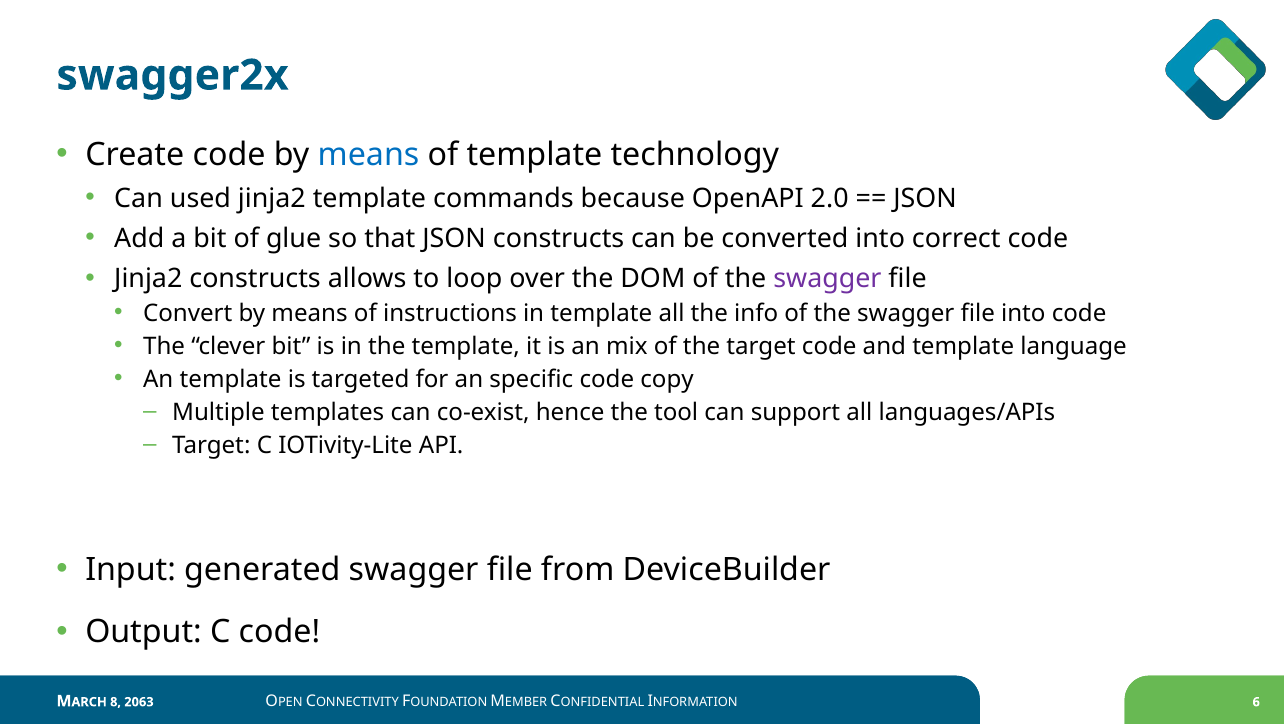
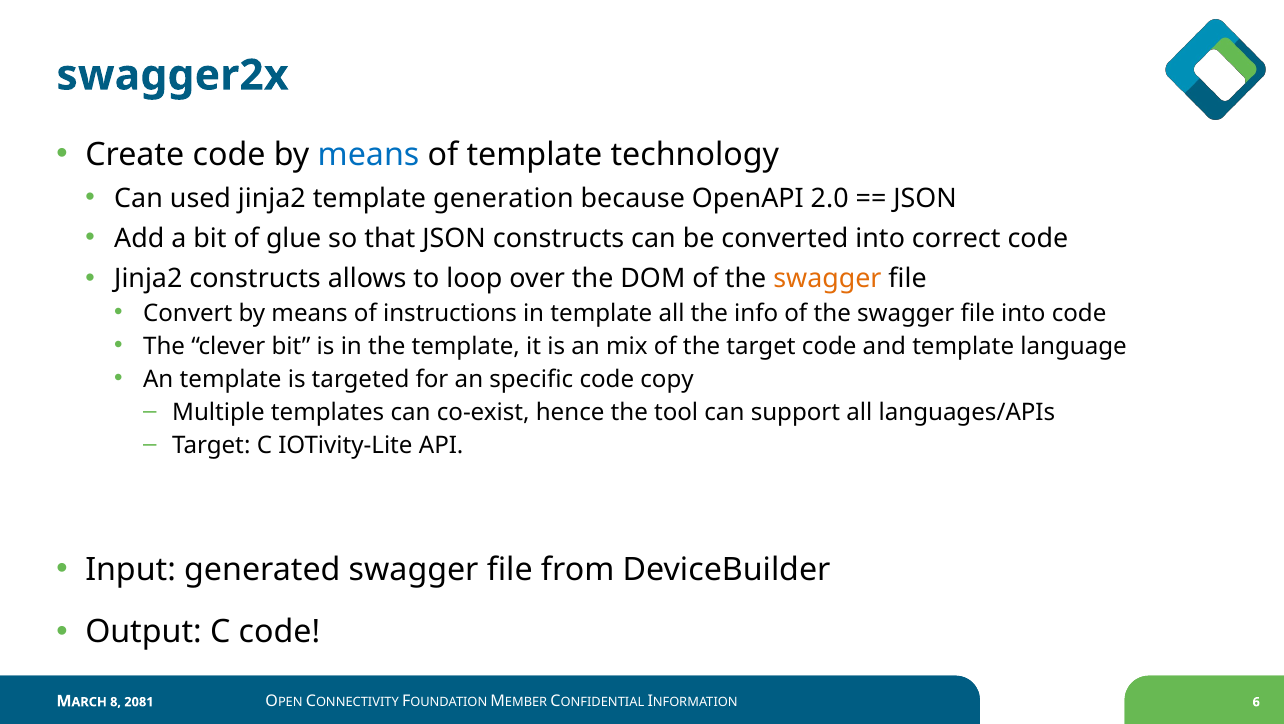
commands: commands -> generation
swagger at (827, 279) colour: purple -> orange
2063: 2063 -> 2081
